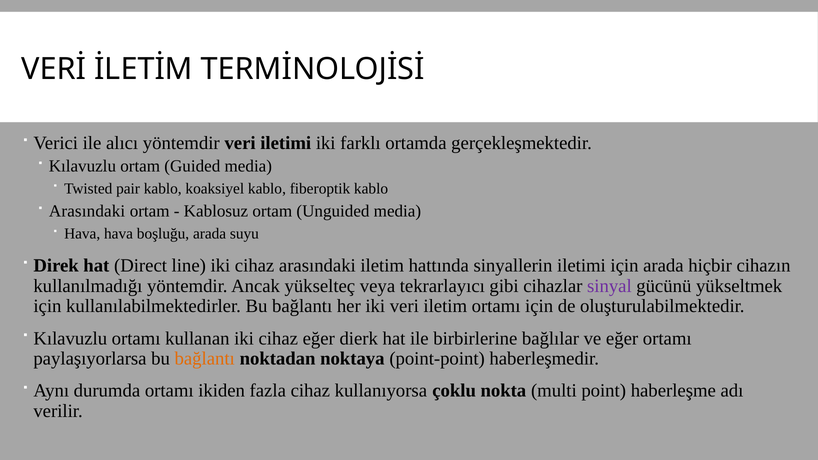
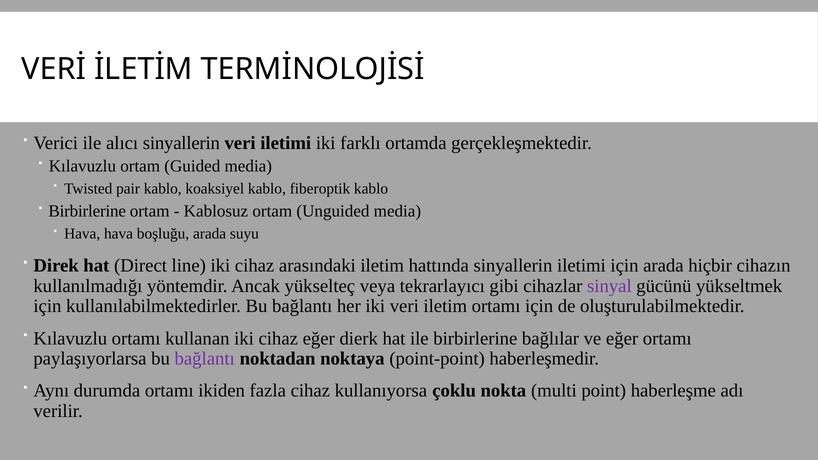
alıcı yöntemdir: yöntemdir -> sinyallerin
Arasındaki at (87, 211): Arasındaki -> Birbirlerine
bağlantı at (205, 359) colour: orange -> purple
